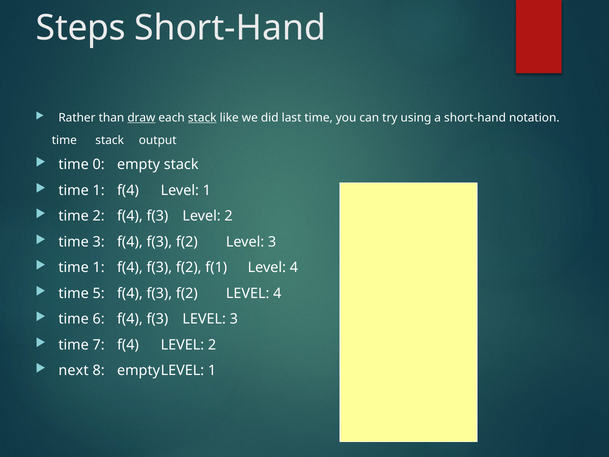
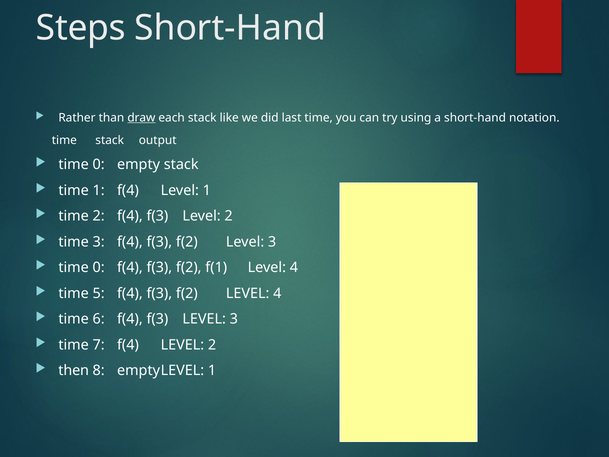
stack at (202, 118) underline: present -> none
1 at (99, 268): 1 -> 0
next: next -> then
